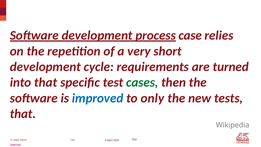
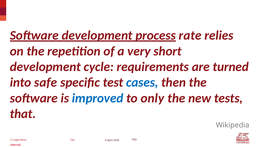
case: case -> rate
into that: that -> safe
cases colour: green -> blue
